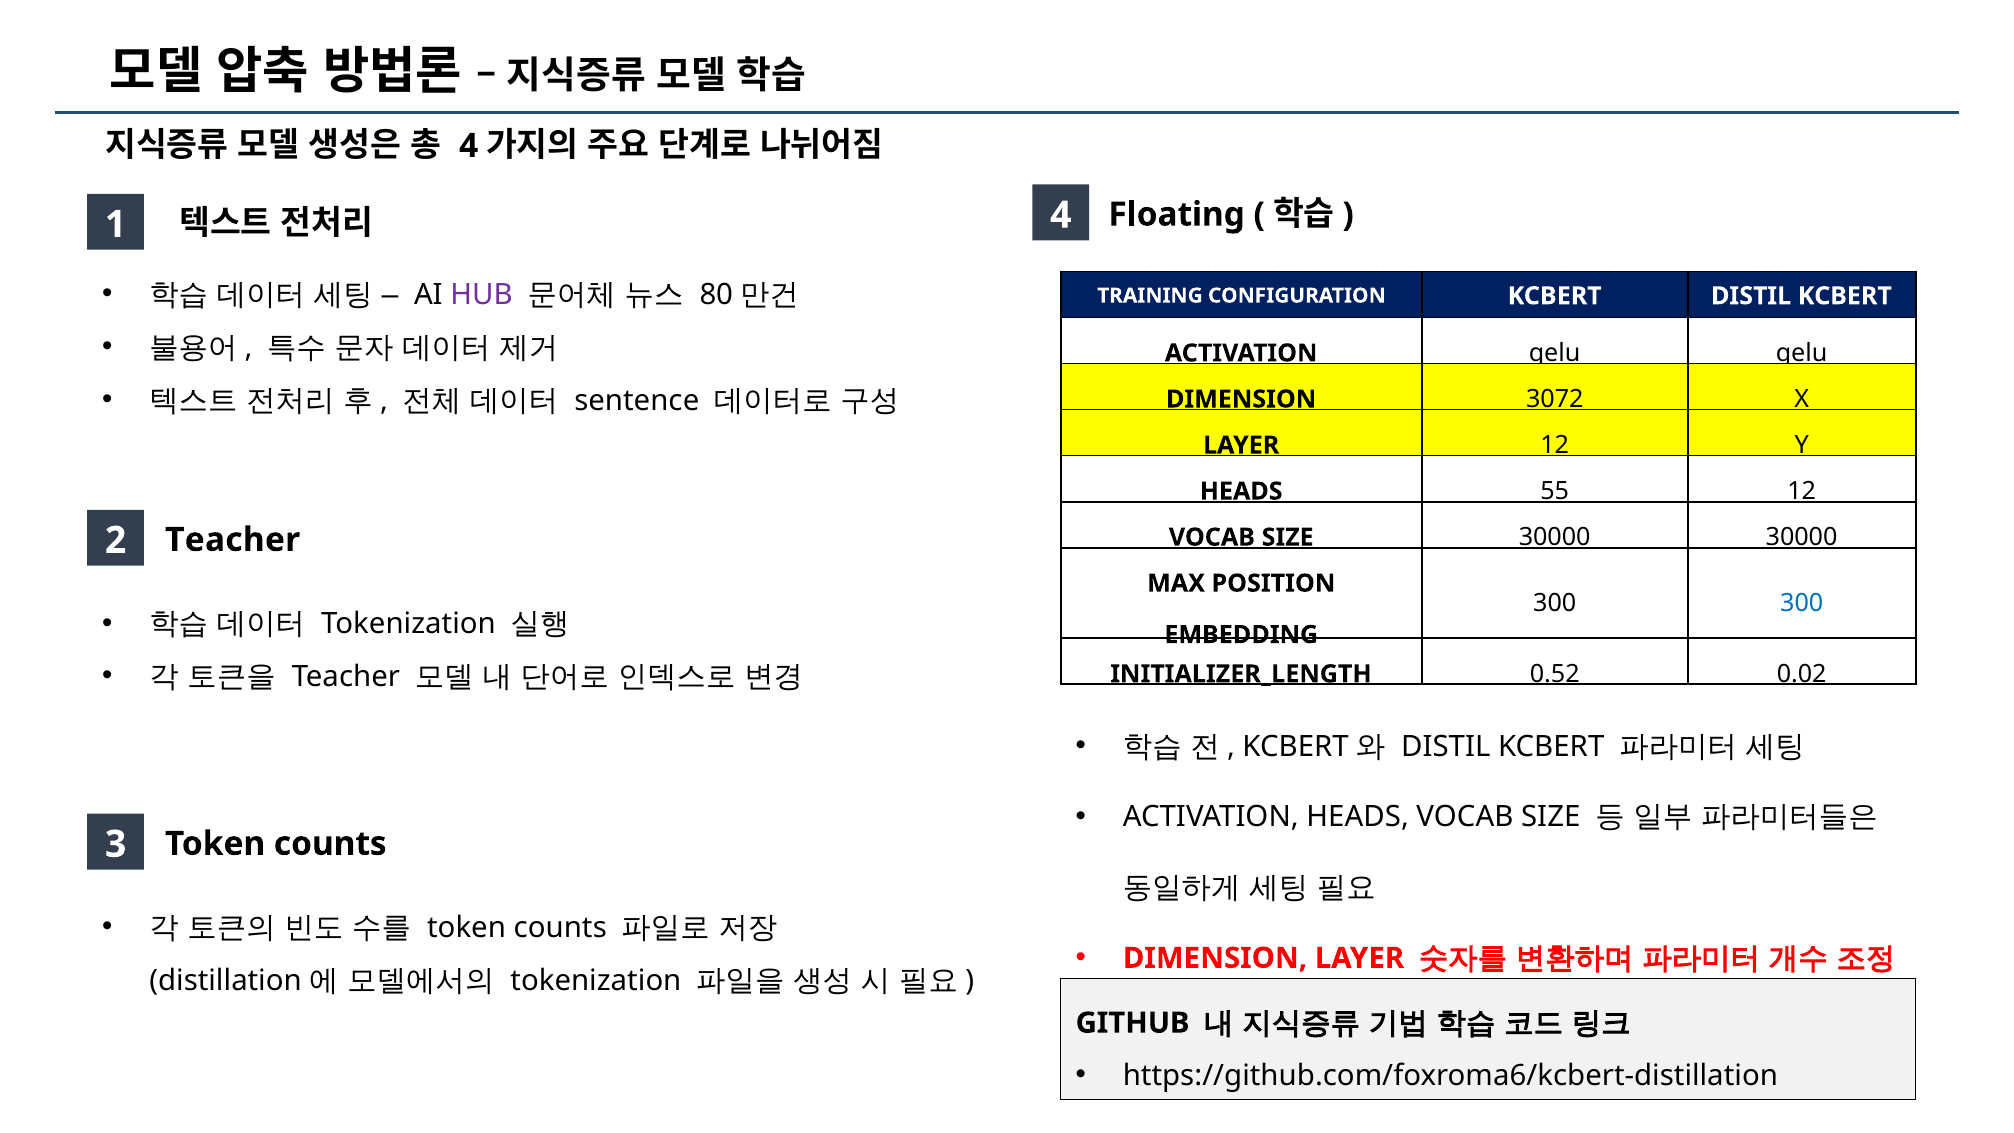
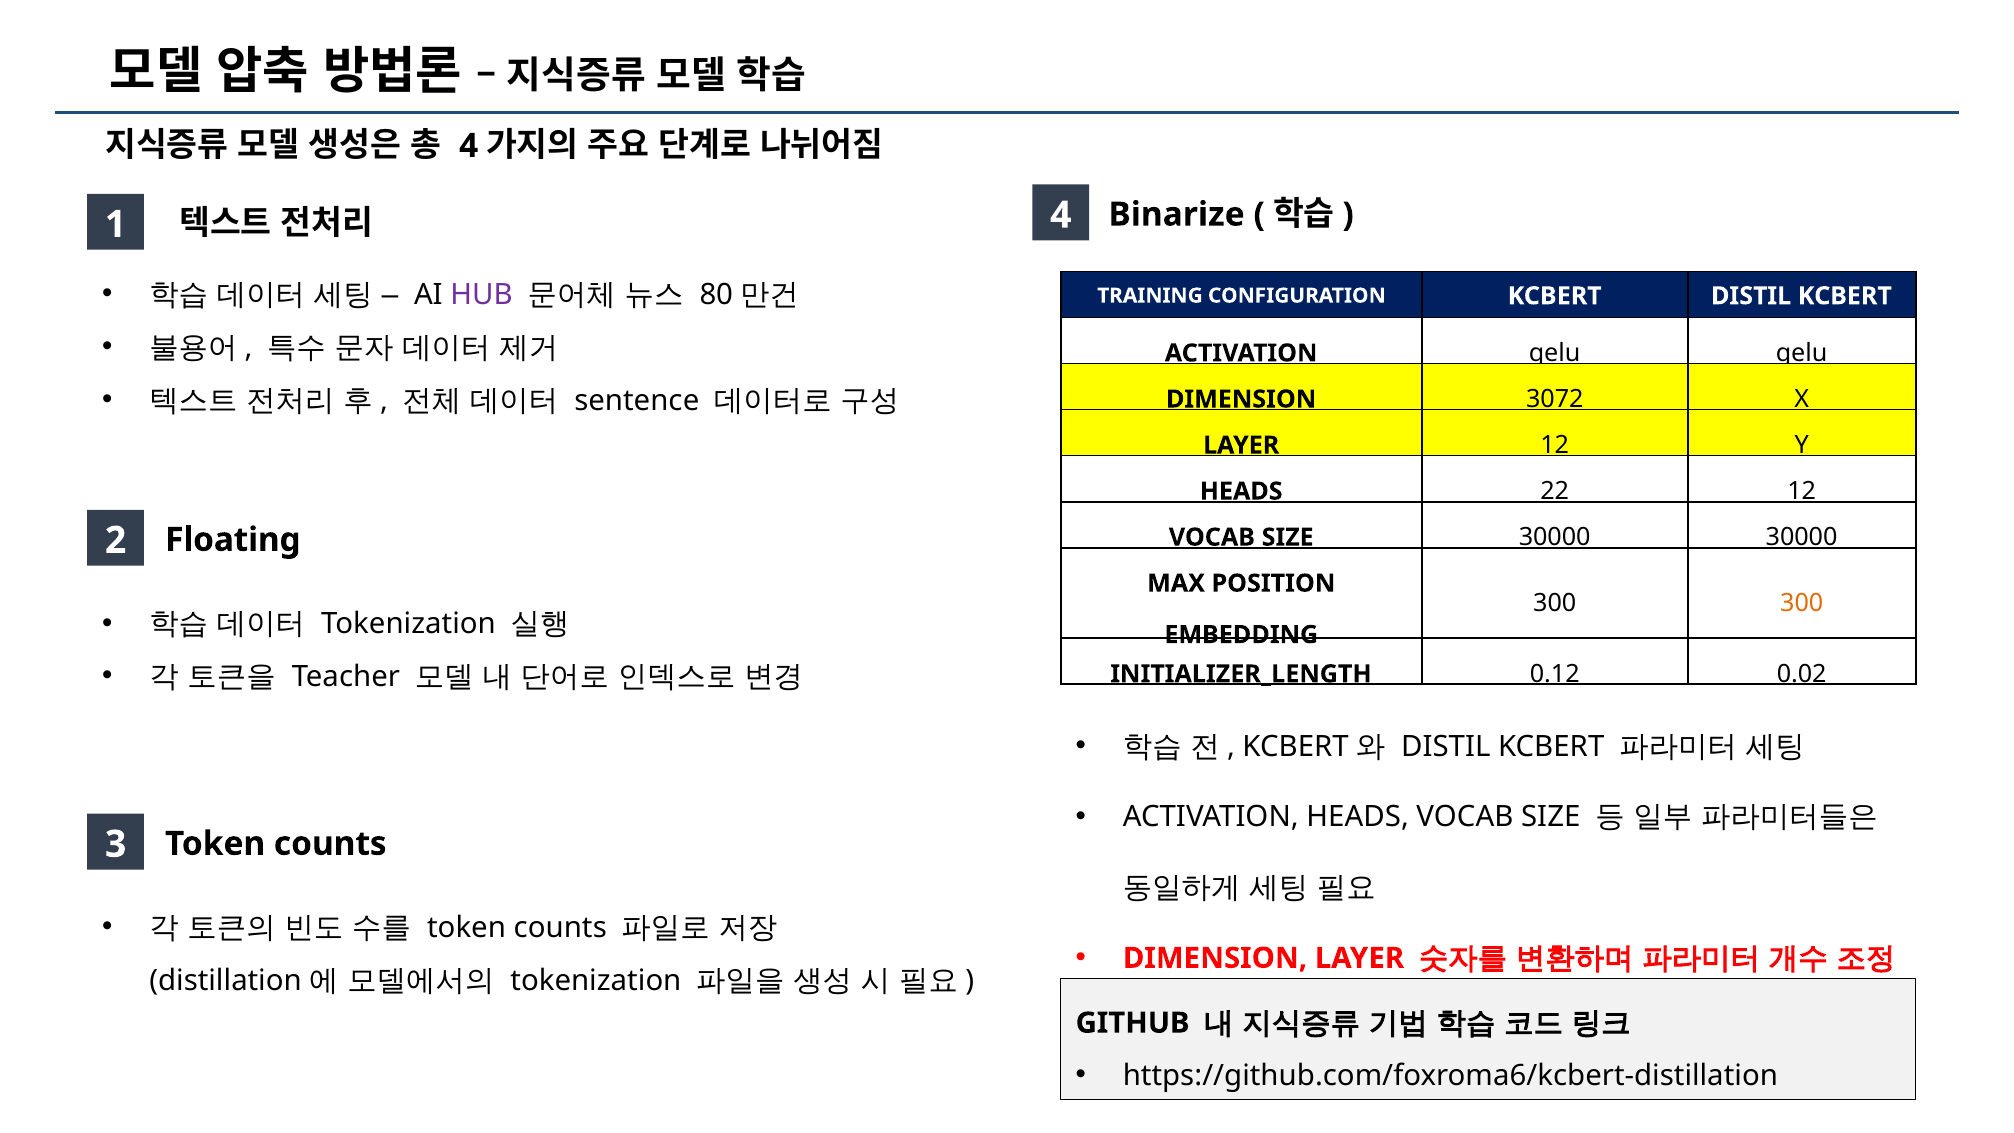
Floating: Floating -> Binarize
55: 55 -> 22
2 Teacher: Teacher -> Floating
300 at (1802, 603) colour: blue -> orange
0.52: 0.52 -> 0.12
